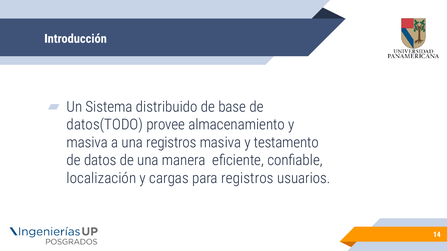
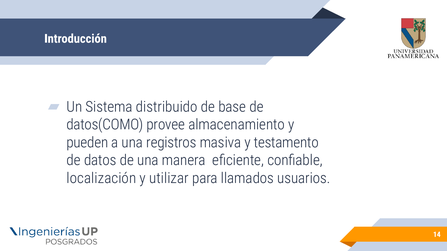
datos(TODO: datos(TODO -> datos(COMO
masiva at (87, 143): masiva -> pueden
cargas: cargas -> utilizar
para registros: registros -> llamados
